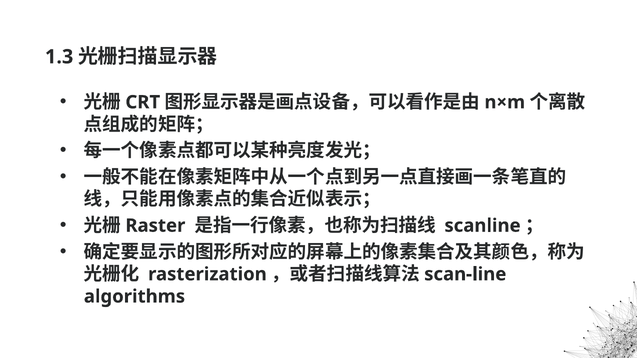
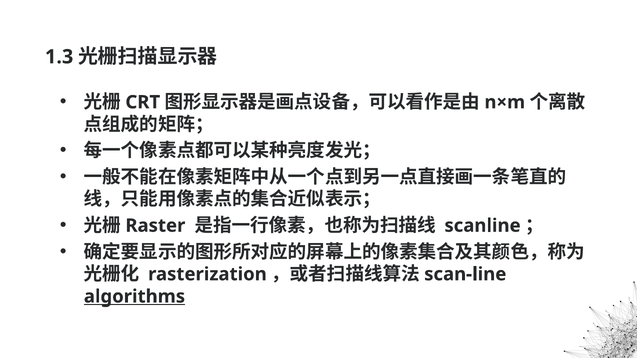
algorithms underline: none -> present
